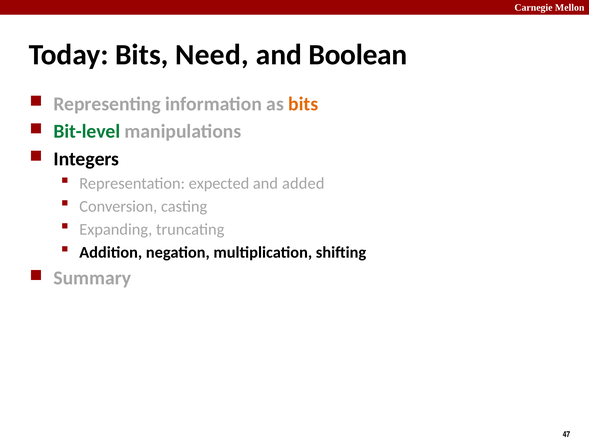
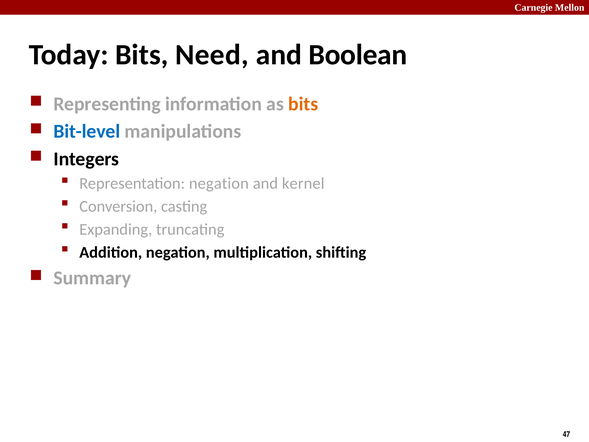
Bit-level colour: green -> blue
Representation expected: expected -> negation
added: added -> kernel
